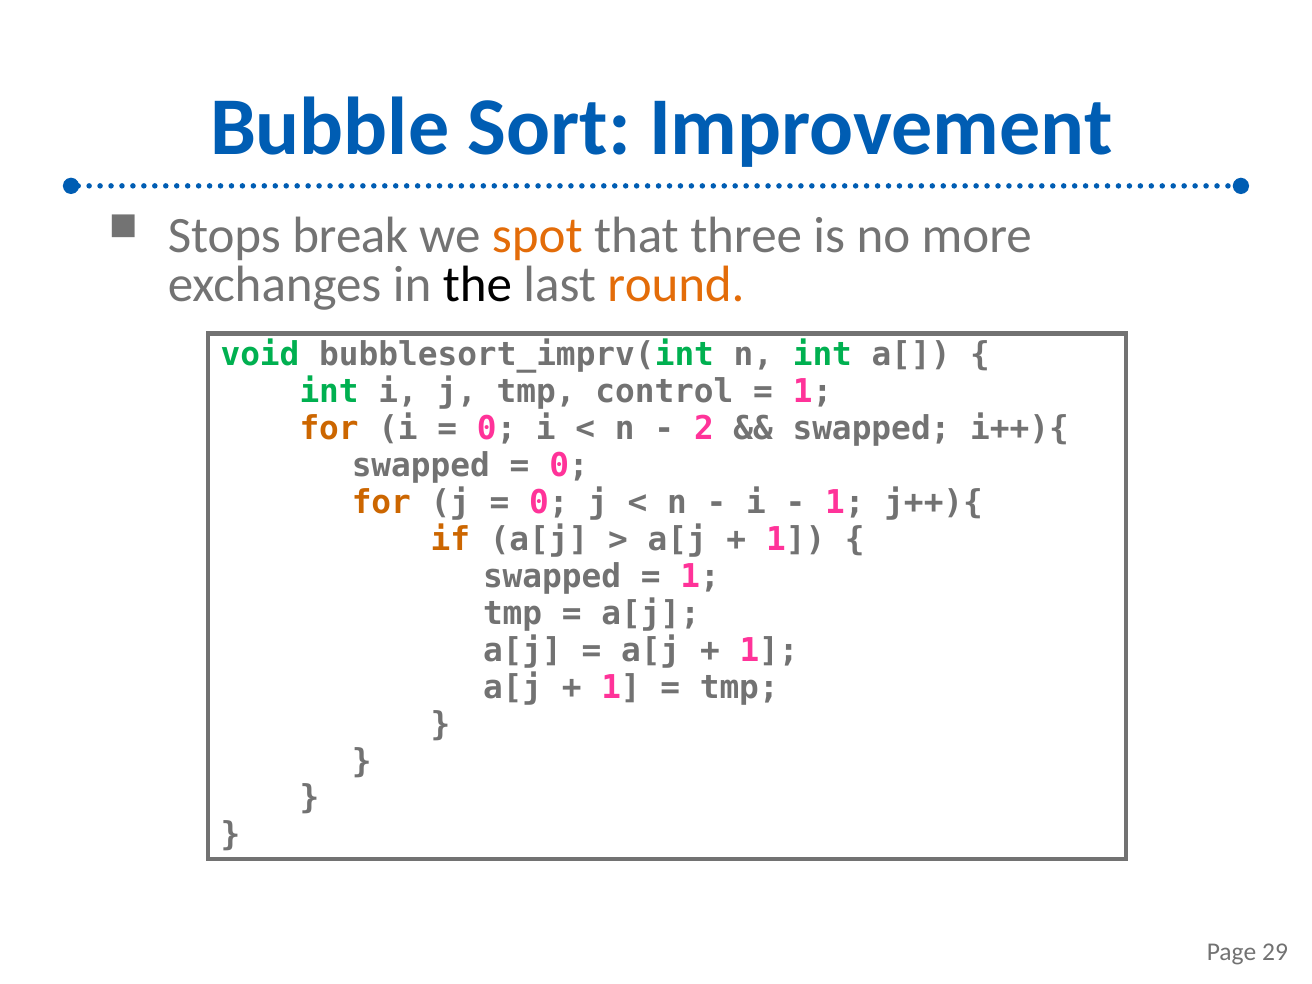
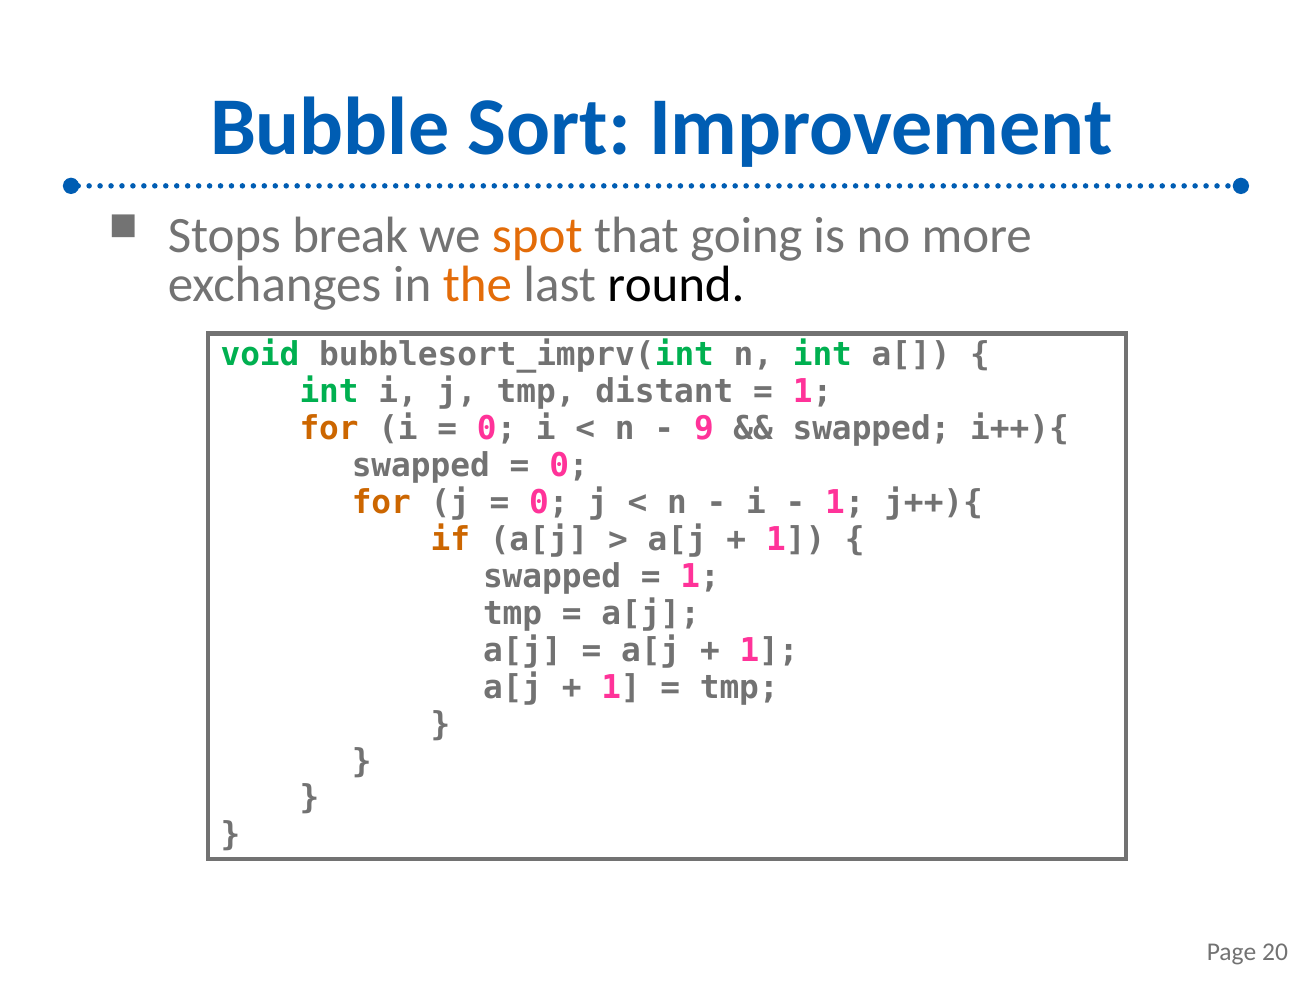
three: three -> going
the colour: black -> orange
round colour: orange -> black
control: control -> distant
2: 2 -> 9
29: 29 -> 20
